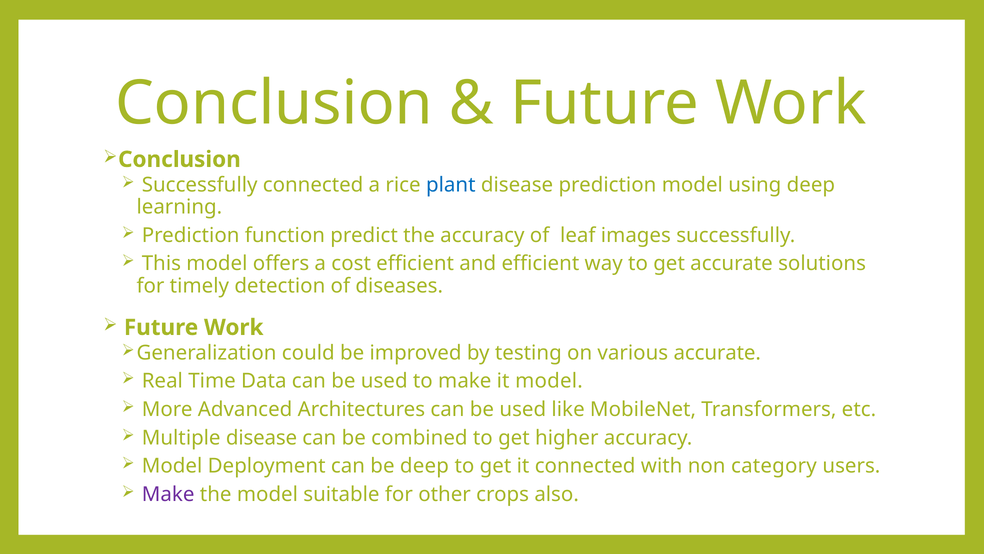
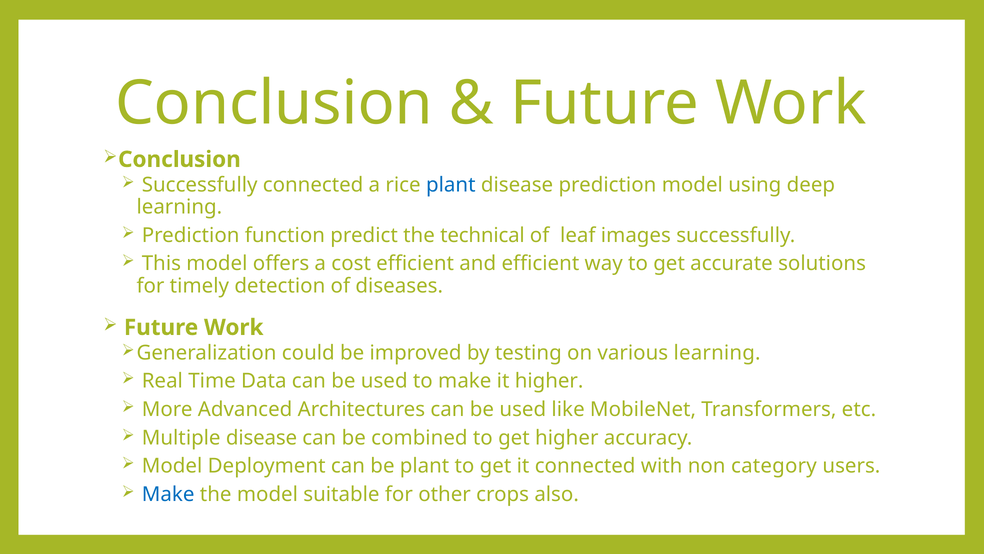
the accuracy: accuracy -> technical
various accurate: accurate -> learning
it model: model -> higher
be deep: deep -> plant
Make at (168, 494) colour: purple -> blue
